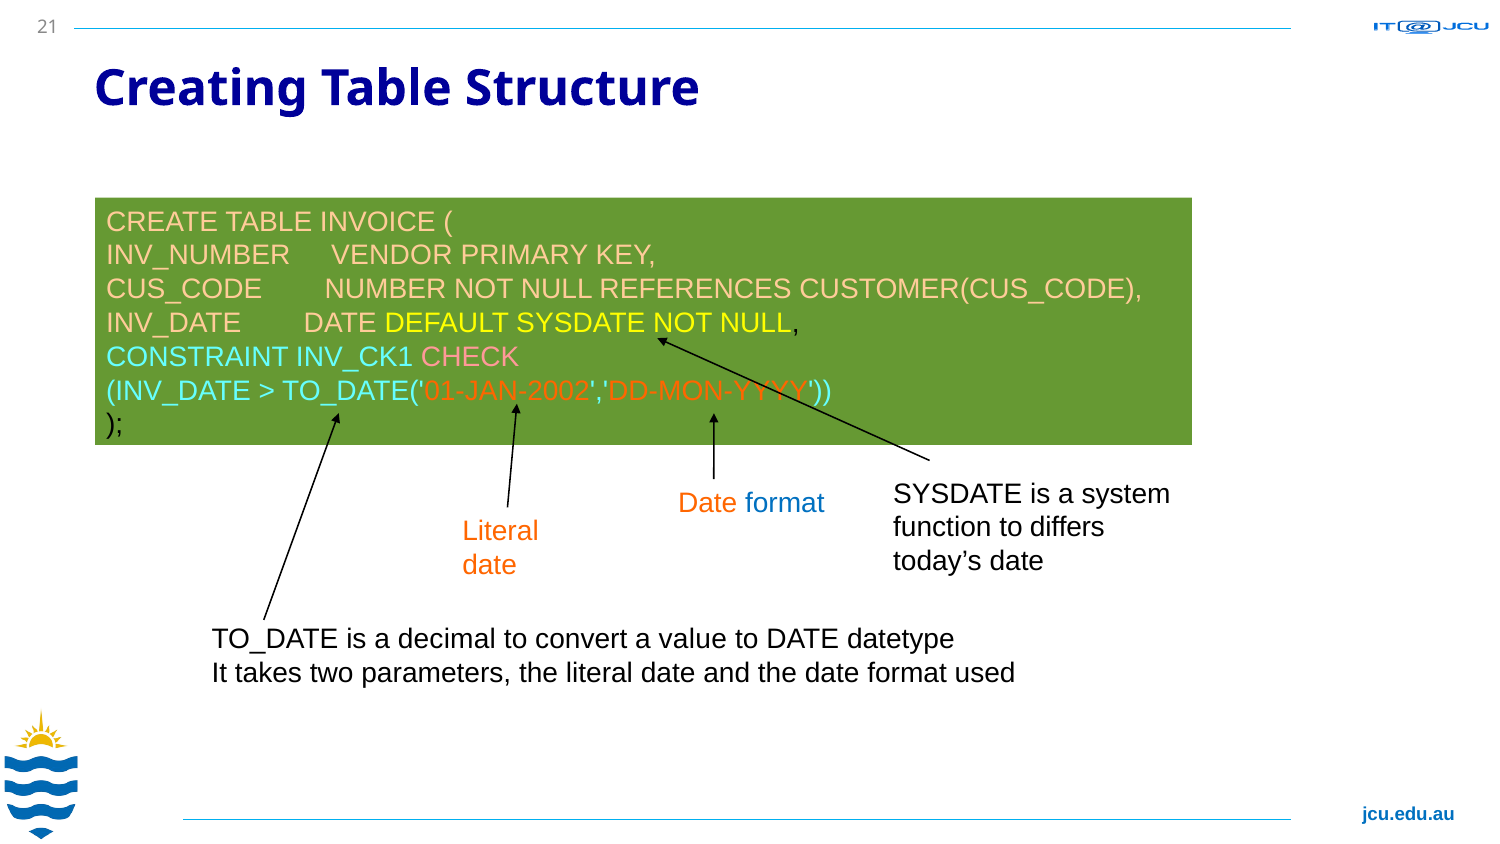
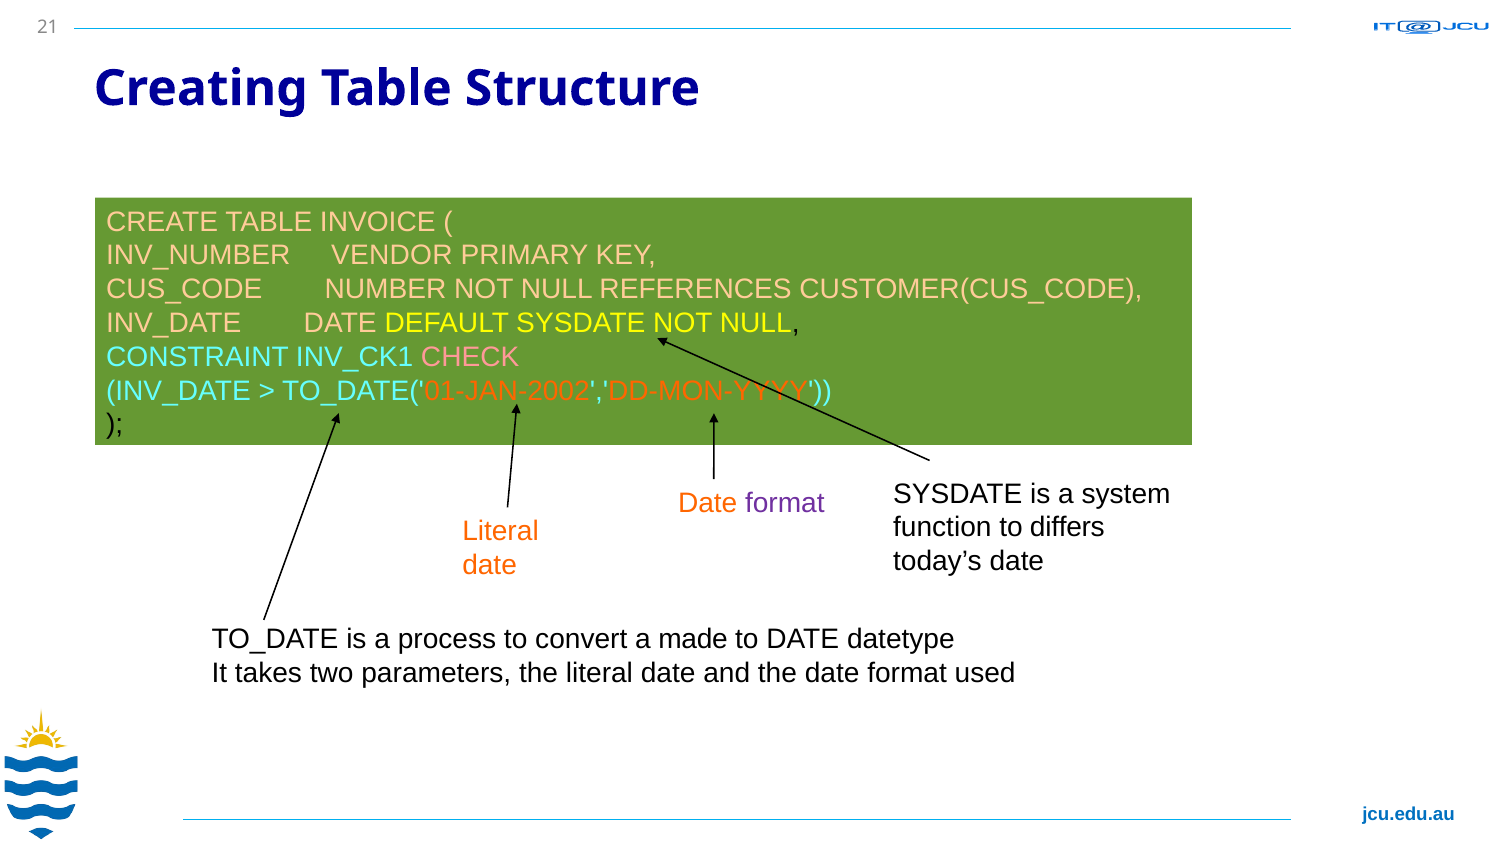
format at (785, 503) colour: blue -> purple
decimal: decimal -> process
value: value -> made
